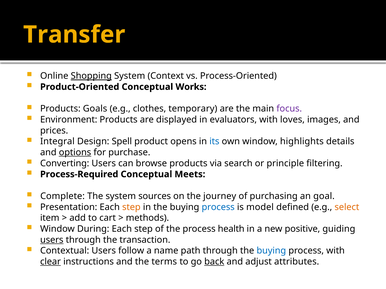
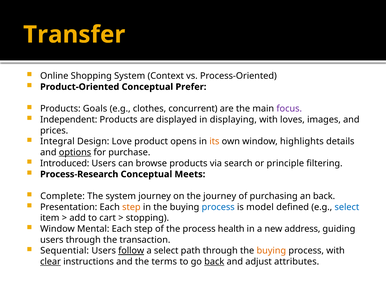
Shopping underline: present -> none
Works: Works -> Prefer
temporary: temporary -> concurrent
Environment: Environment -> Independent
evaluators: evaluators -> displaying
Spell: Spell -> Love
its colour: blue -> orange
Converting: Converting -> Introduced
Process-Required: Process-Required -> Process-Research
system sources: sources -> journey
an goal: goal -> back
select at (347, 207) colour: orange -> blue
methods: methods -> stopping
During: During -> Mental
positive: positive -> address
users at (52, 240) underline: present -> none
Contextual: Contextual -> Sequential
follow underline: none -> present
a name: name -> select
buying at (271, 251) colour: blue -> orange
